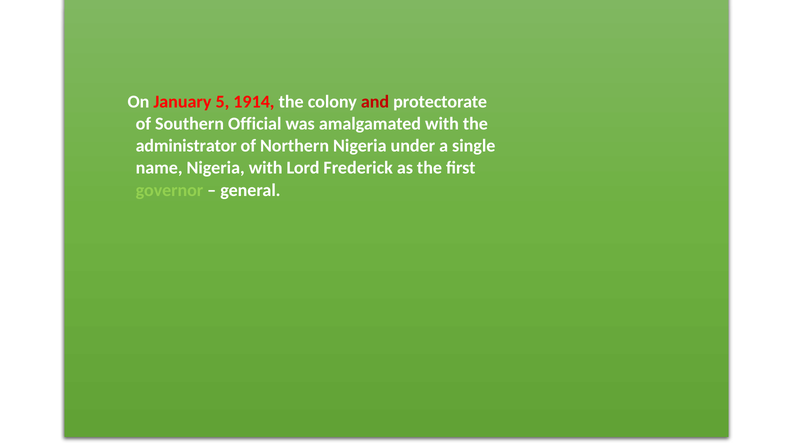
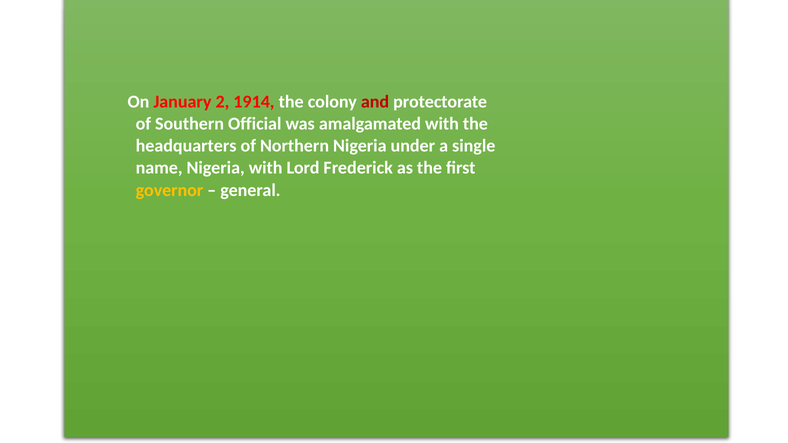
5: 5 -> 2
administrator: administrator -> headquarters
governor colour: light green -> yellow
